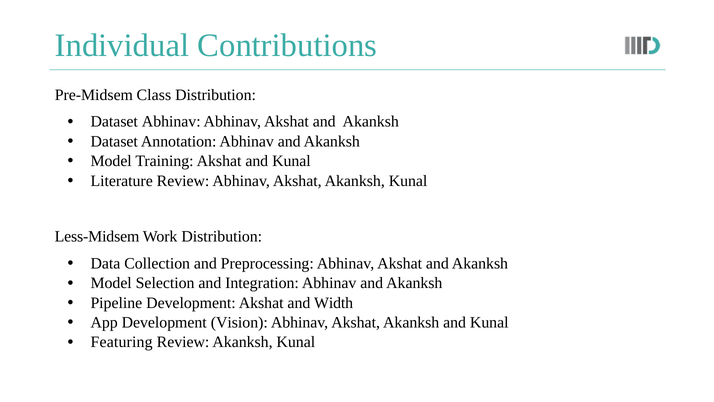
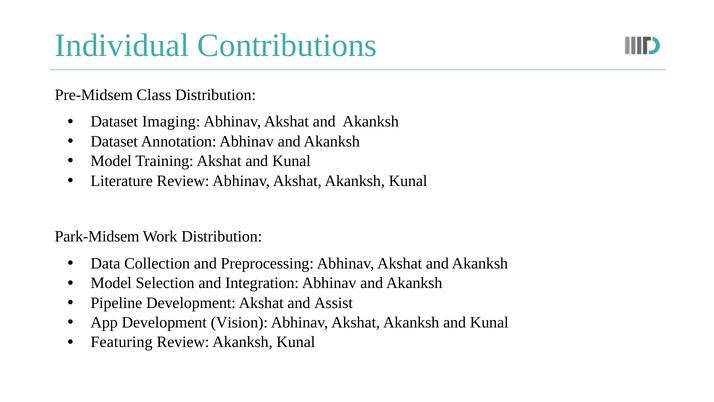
Dataset Abhinav: Abhinav -> Imaging
Less-Midsem: Less-Midsem -> Park-Midsem
Width: Width -> Assist
